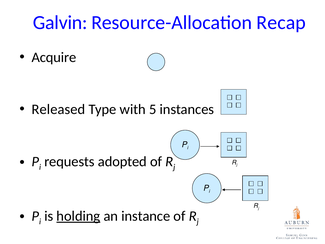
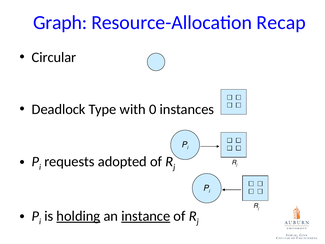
Galvin: Galvin -> Graph
Acquire: Acquire -> Circular
Released: Released -> Deadlock
5: 5 -> 0
instance underline: none -> present
